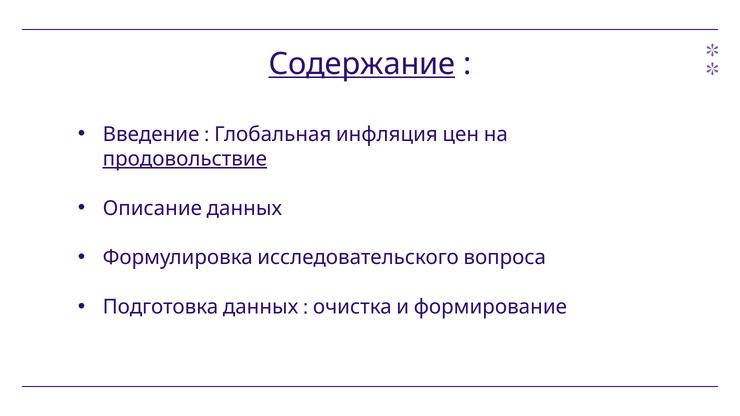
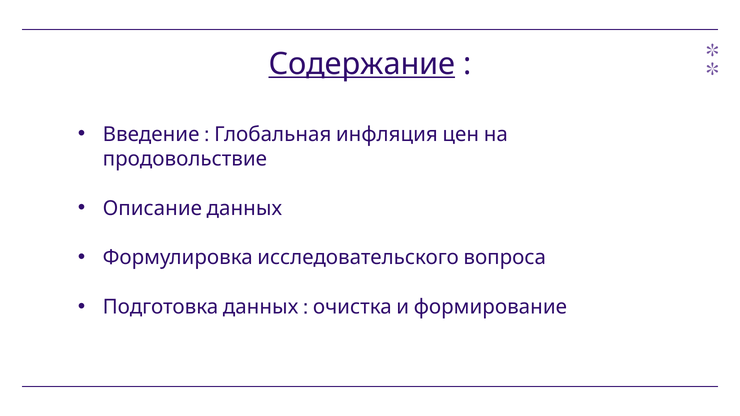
продовольствие underline: present -> none
